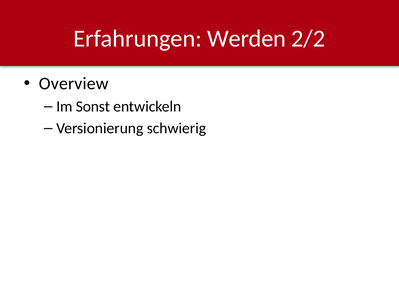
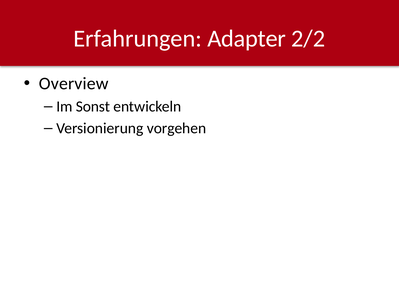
Werden: Werden -> Adapter
schwierig: schwierig -> vorgehen
